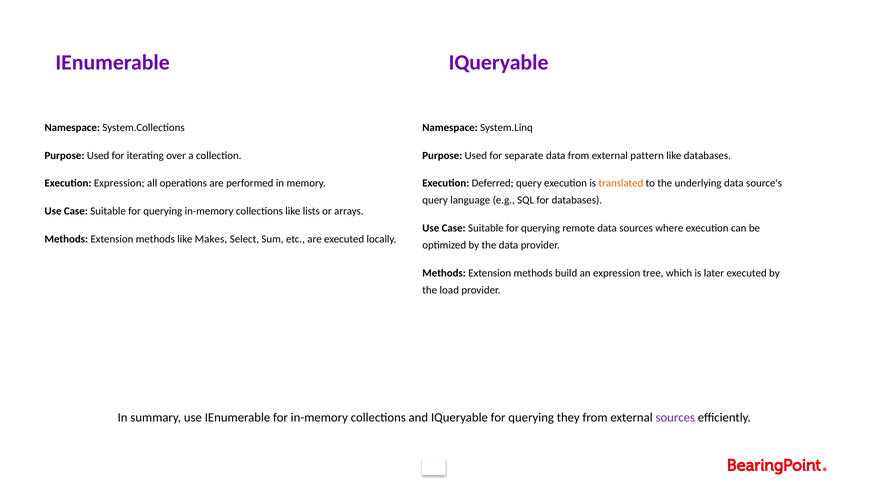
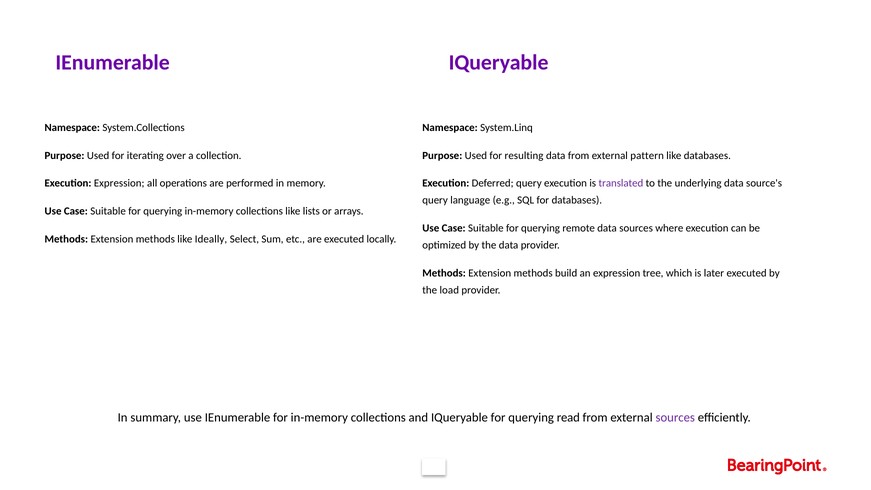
separate: separate -> resulting
translated colour: orange -> purple
Makes: Makes -> Ideally
they: they -> read
